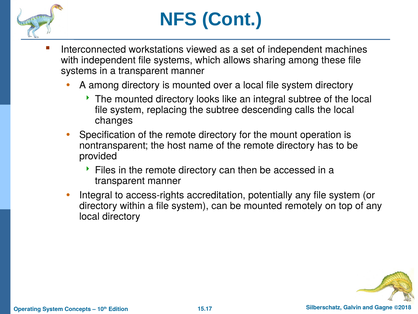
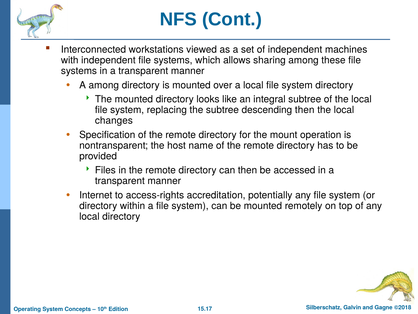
descending calls: calls -> then
Integral at (96, 195): Integral -> Internet
